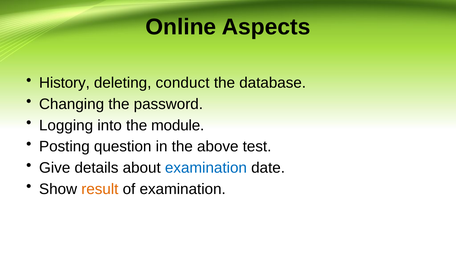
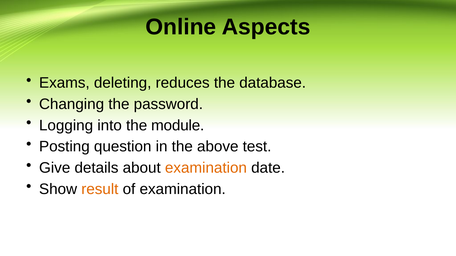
History: History -> Exams
conduct: conduct -> reduces
examination at (206, 168) colour: blue -> orange
